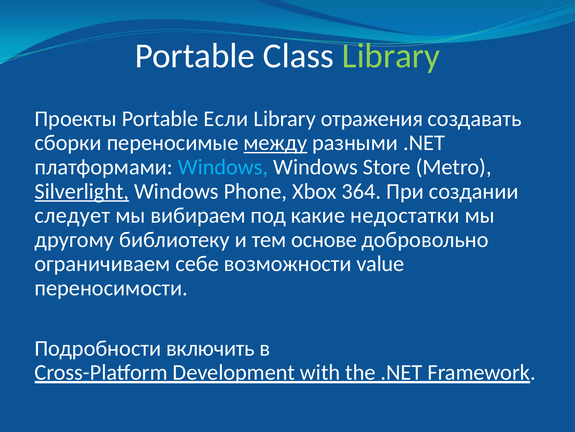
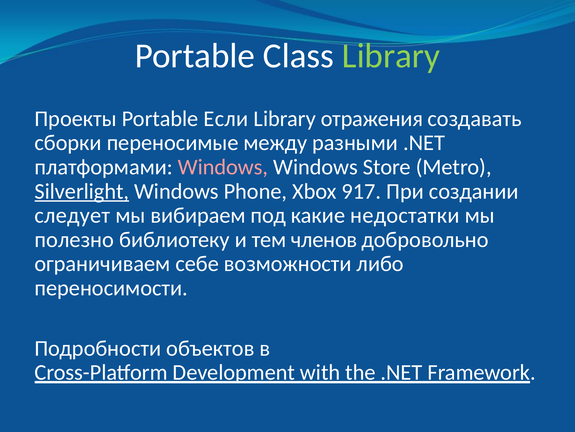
между underline: present -> none
Windows at (223, 167) colour: light blue -> pink
364: 364 -> 917
другому: другому -> полезно
основе: основе -> членов
value: value -> либо
включить: включить -> объектов
